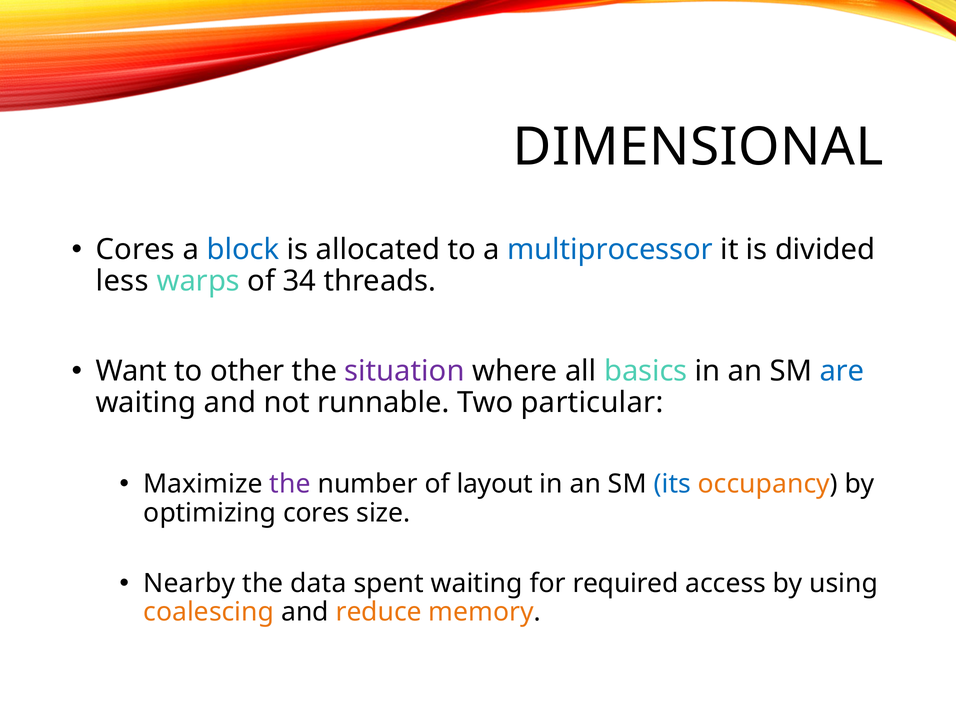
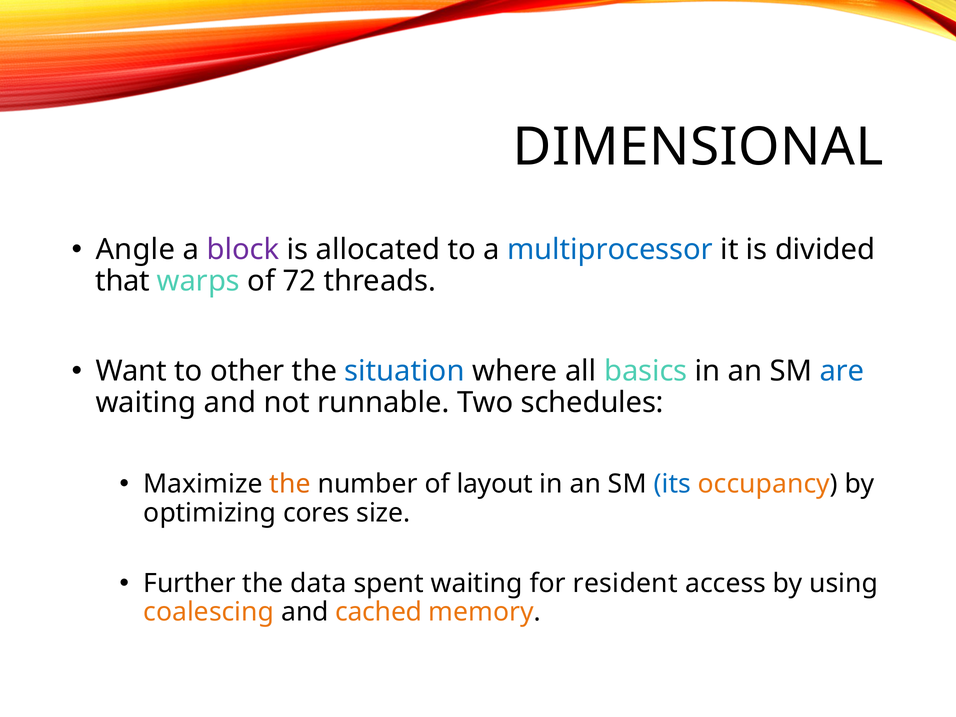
Cores at (135, 250): Cores -> Angle
block colour: blue -> purple
less: less -> that
34: 34 -> 72
situation colour: purple -> blue
particular: particular -> schedules
the at (290, 484) colour: purple -> orange
Nearby: Nearby -> Further
required: required -> resident
reduce: reduce -> cached
